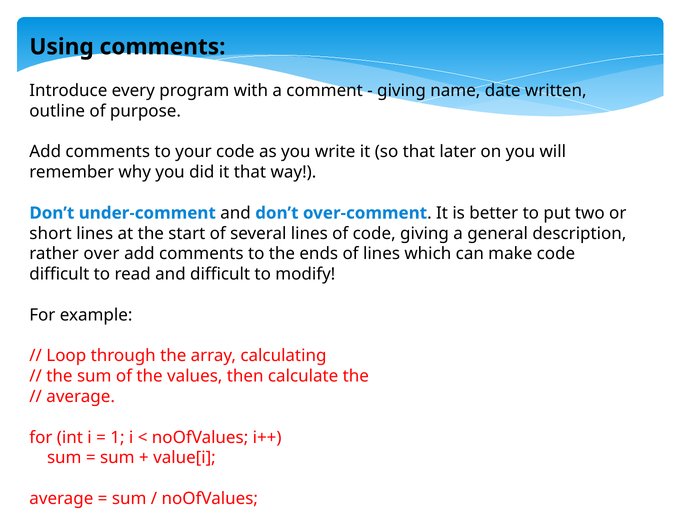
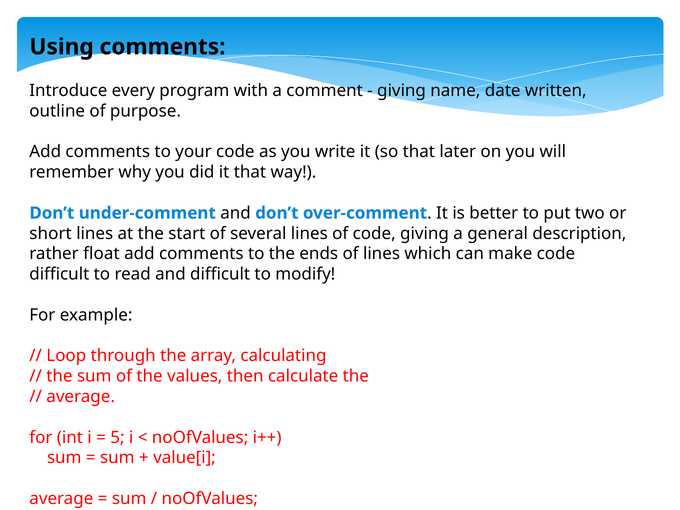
over: over -> float
1: 1 -> 5
